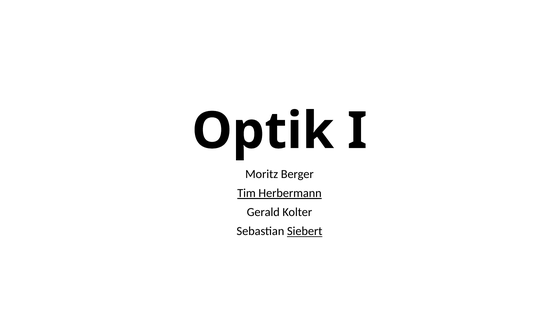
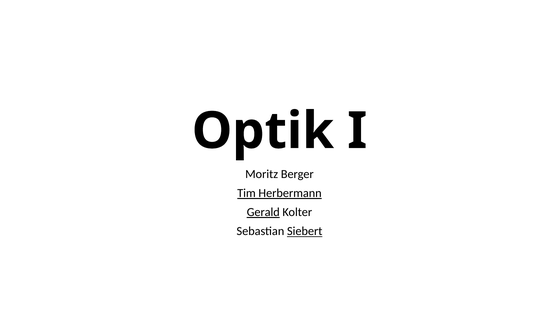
Gerald underline: none -> present
